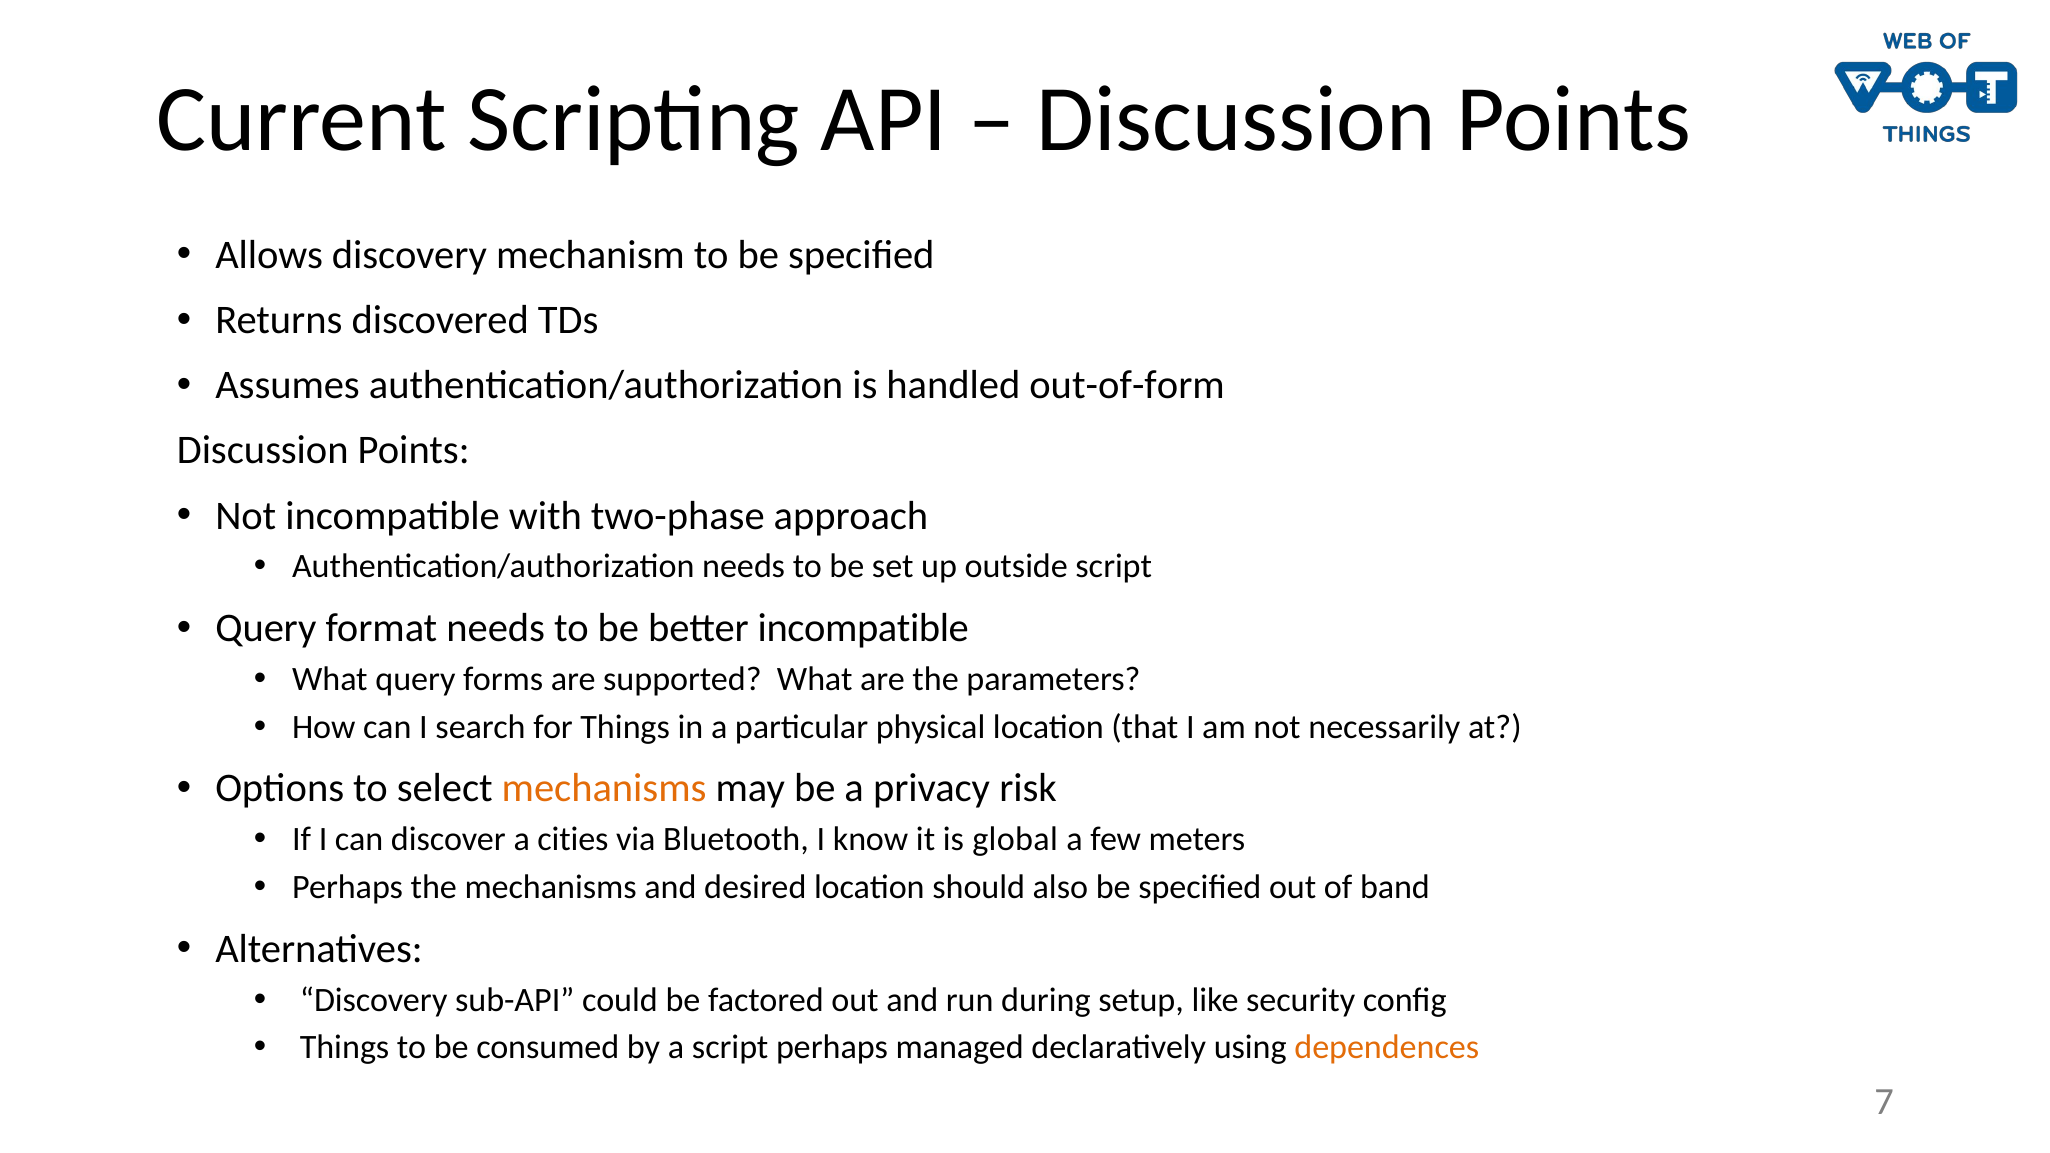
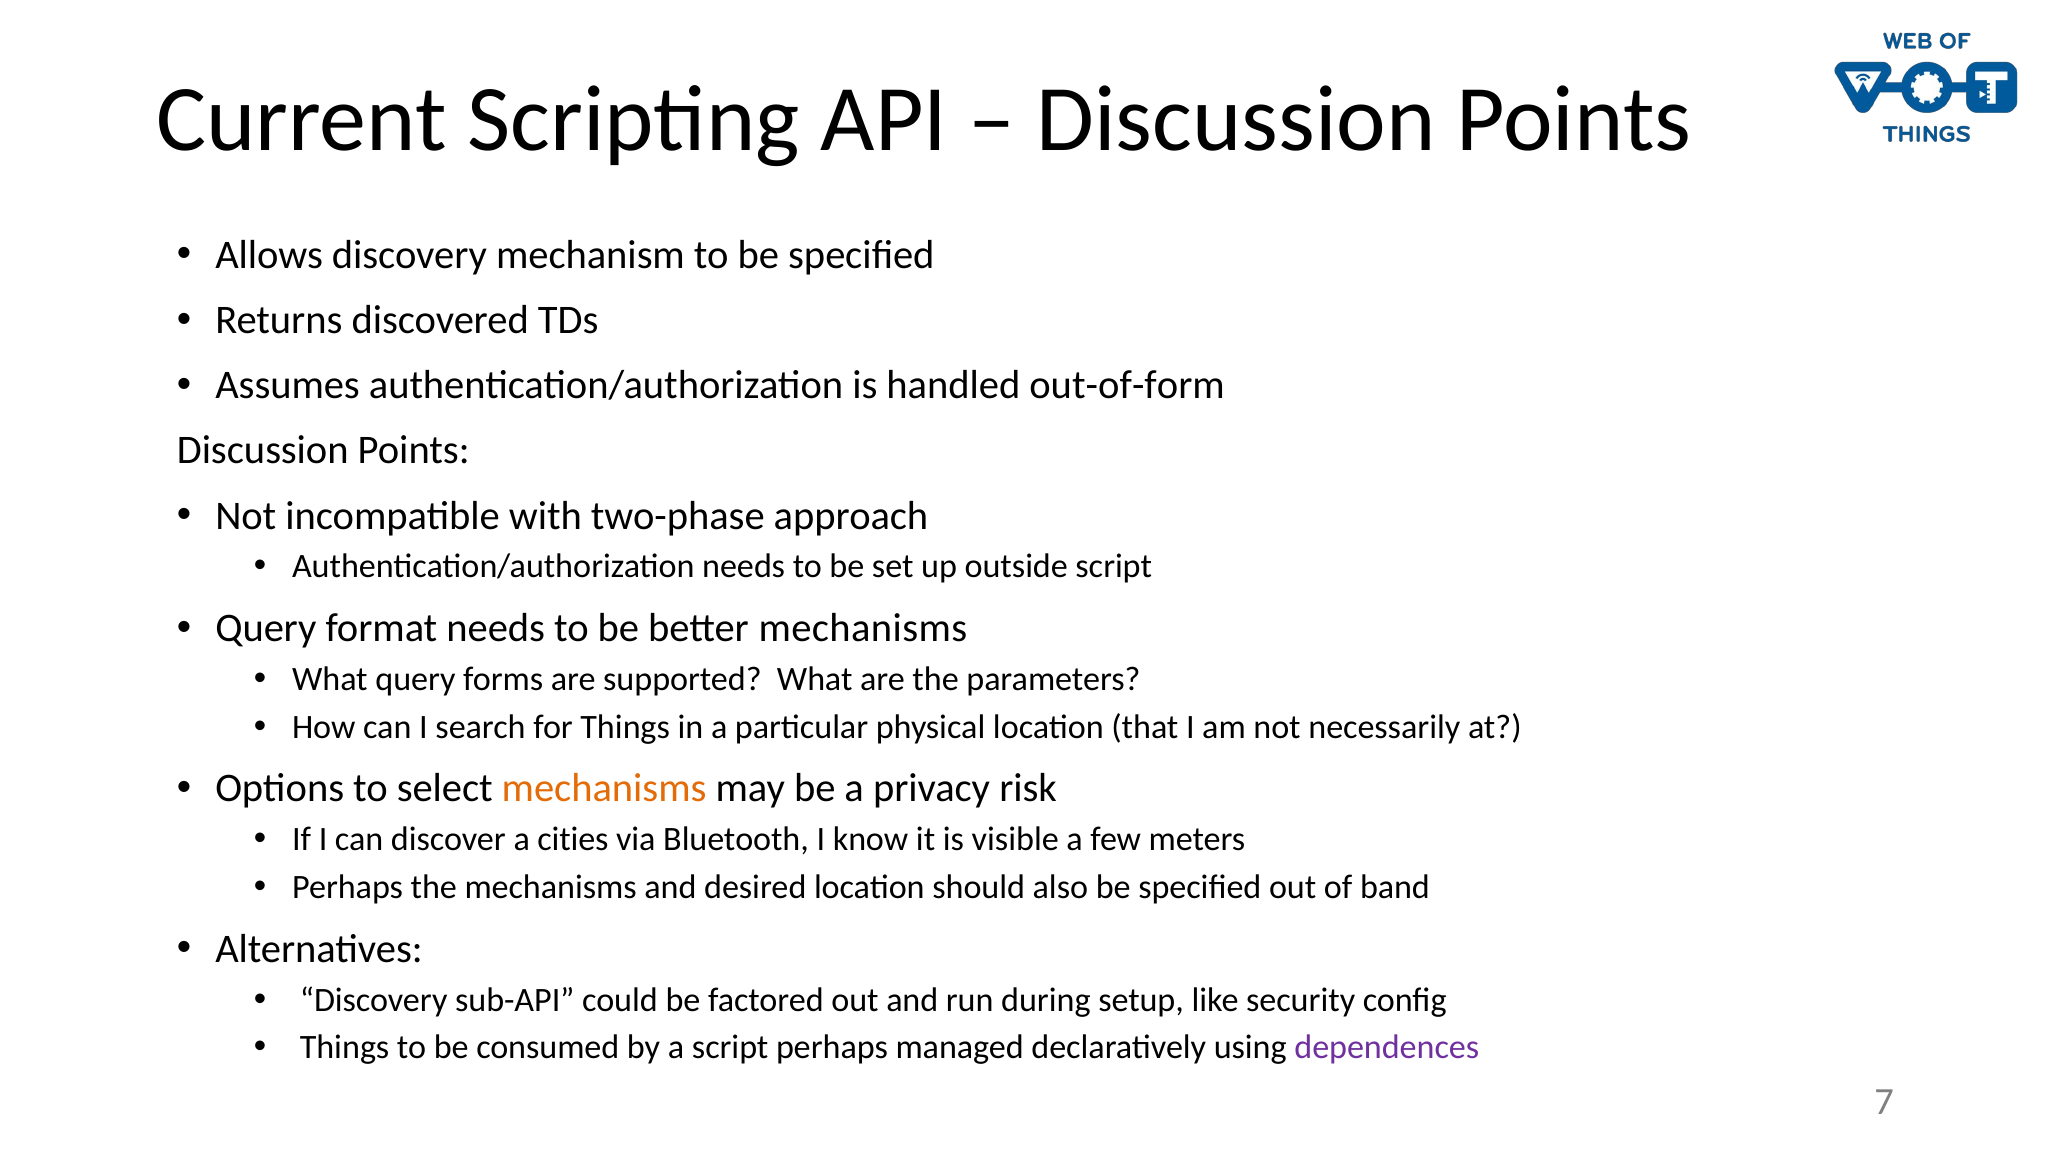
better incompatible: incompatible -> mechanisms
global: global -> visible
dependences colour: orange -> purple
